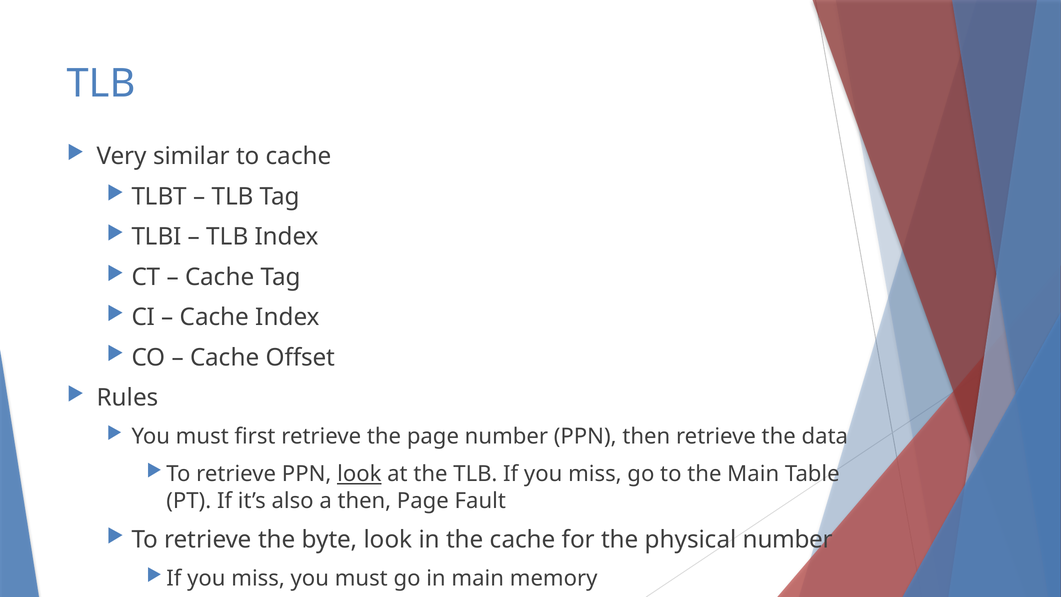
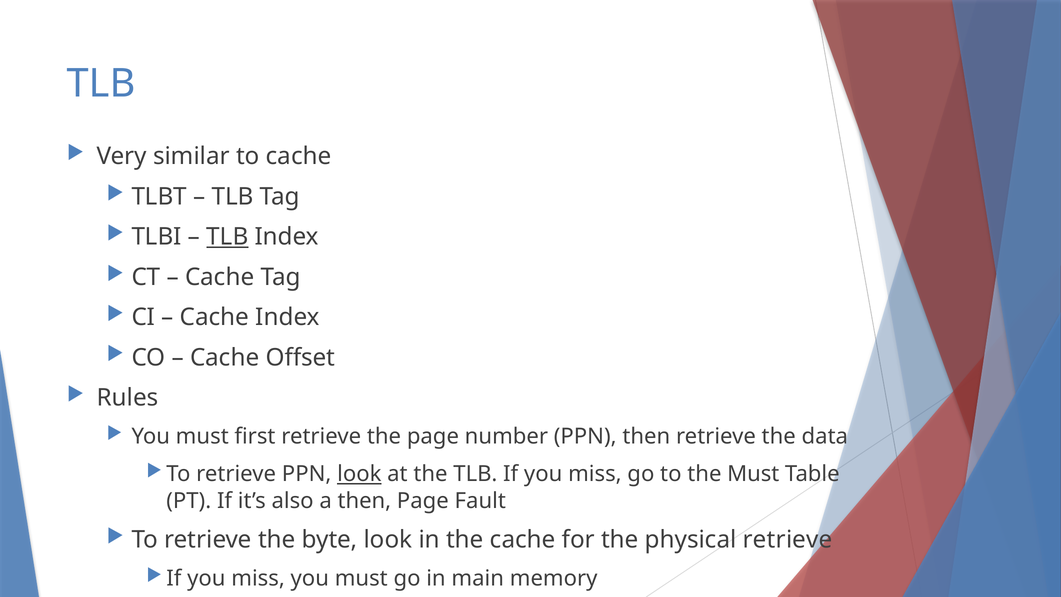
TLB at (227, 237) underline: none -> present
the Main: Main -> Must
physical number: number -> retrieve
